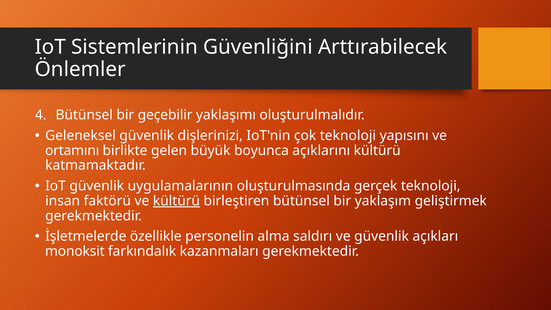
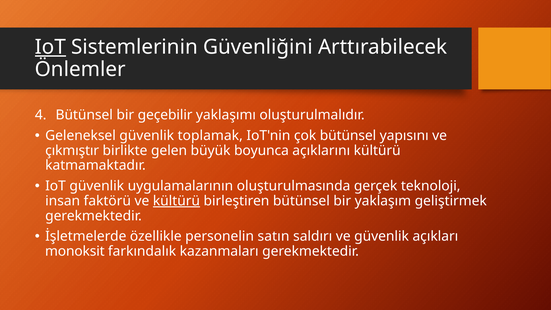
IoT at (50, 47) underline: none -> present
dişlerinizi: dişlerinizi -> toplamak
çok teknoloji: teknoloji -> bütünsel
ortamını: ortamını -> çıkmıştır
alma: alma -> satın
